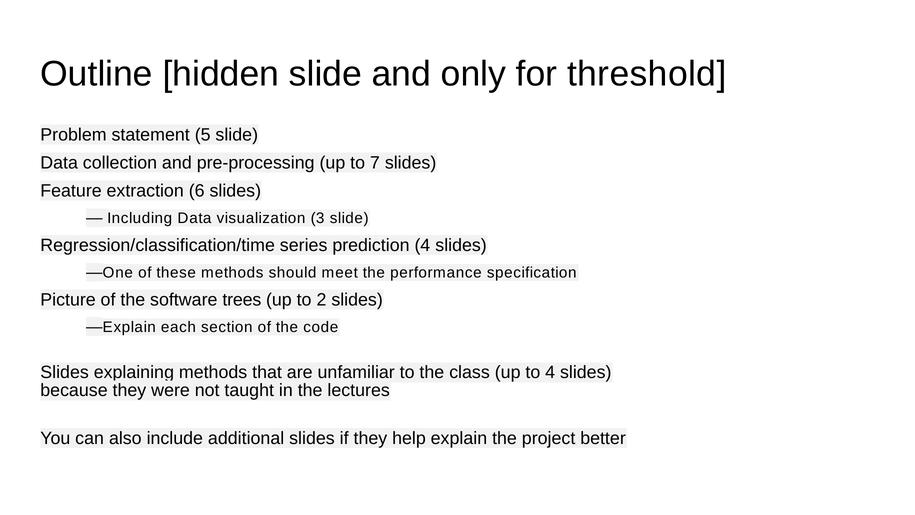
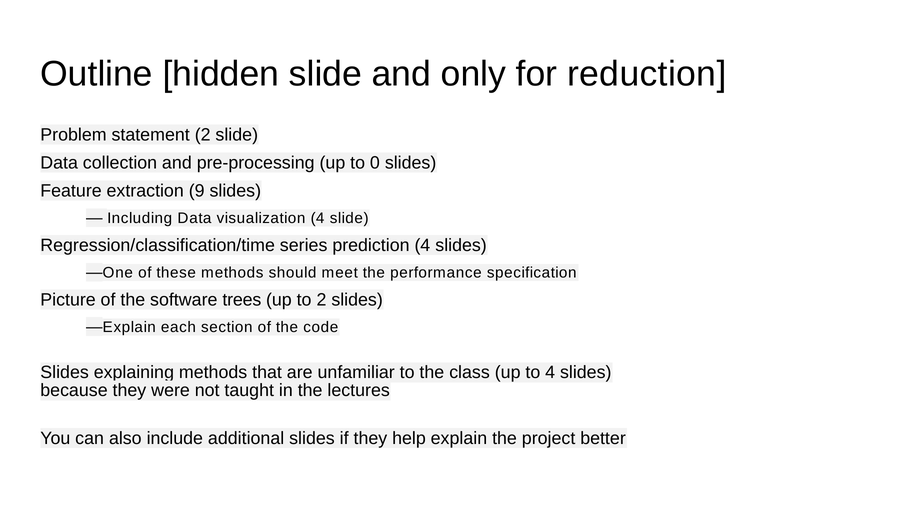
threshold: threshold -> reduction
statement 5: 5 -> 2
7: 7 -> 0
6: 6 -> 9
visualization 3: 3 -> 4
